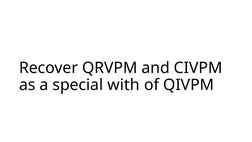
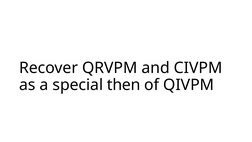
with: with -> then
